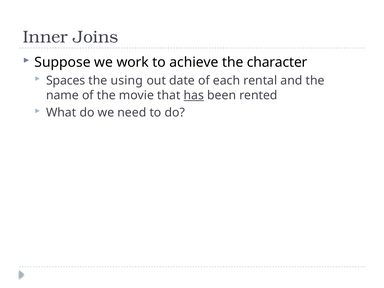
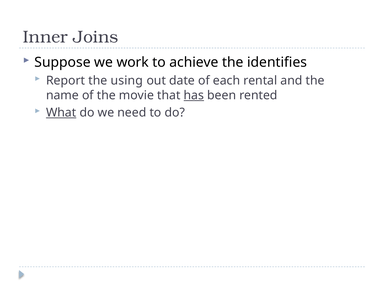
character: character -> identifies
Spaces: Spaces -> Report
What underline: none -> present
